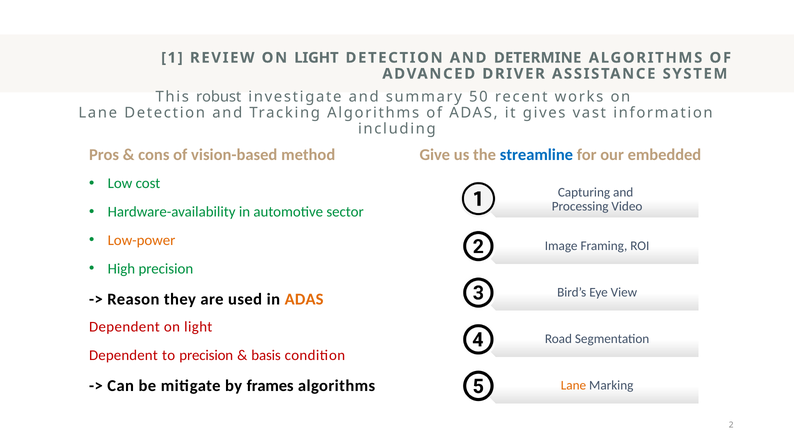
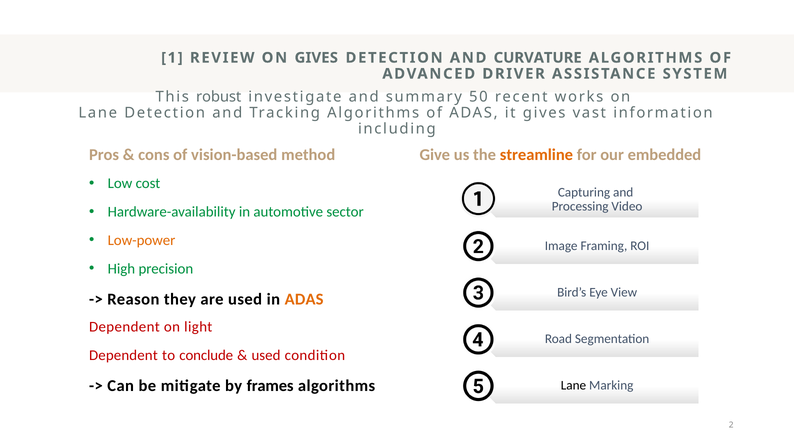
REVIEW ON LIGHT: LIGHT -> GIVES
DETERMINE: DETERMINE -> CURVATURE
streamline colour: blue -> orange
to precision: precision -> conclude
basis at (266, 356): basis -> used
Lane at (574, 386) colour: orange -> black
